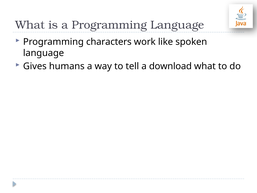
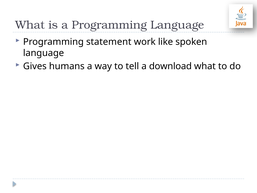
characters: characters -> statement
